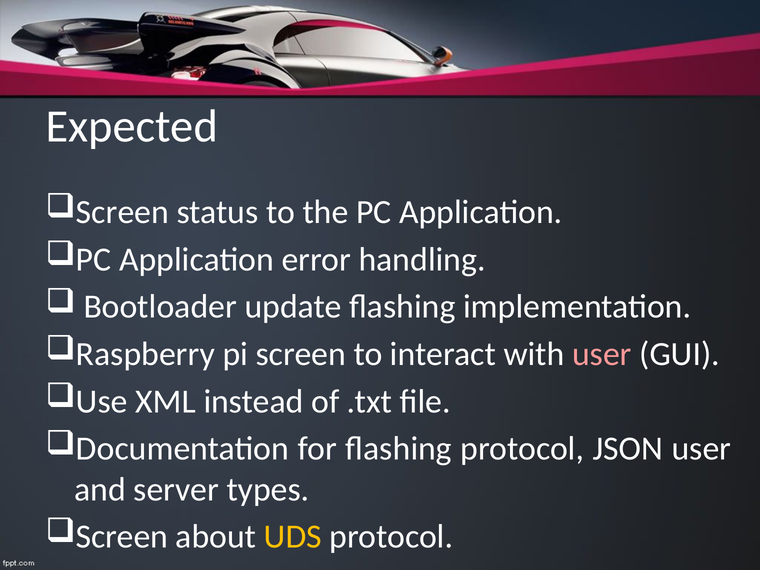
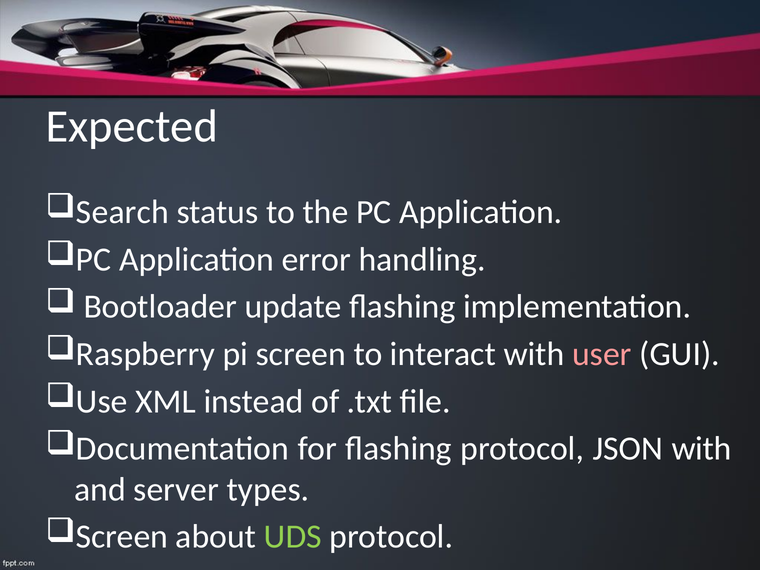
Screen at (122, 212): Screen -> Search
JSON user: user -> with
UDS colour: yellow -> light green
